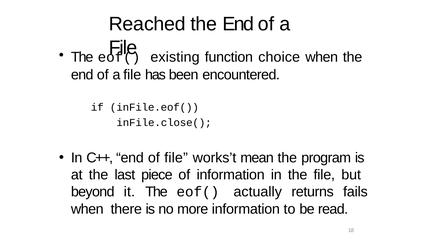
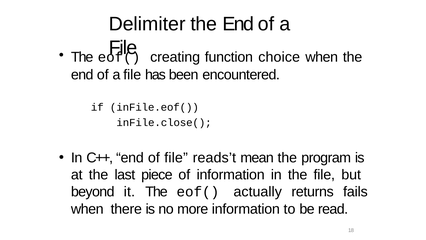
Reached: Reached -> Delimiter
existing: existing -> creating
works’t: works’t -> reads’t
